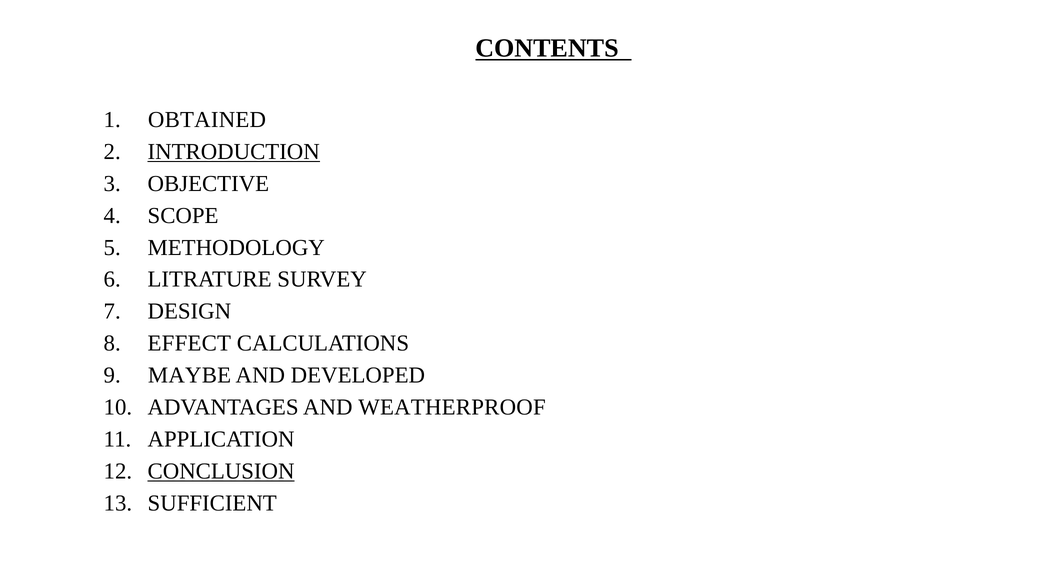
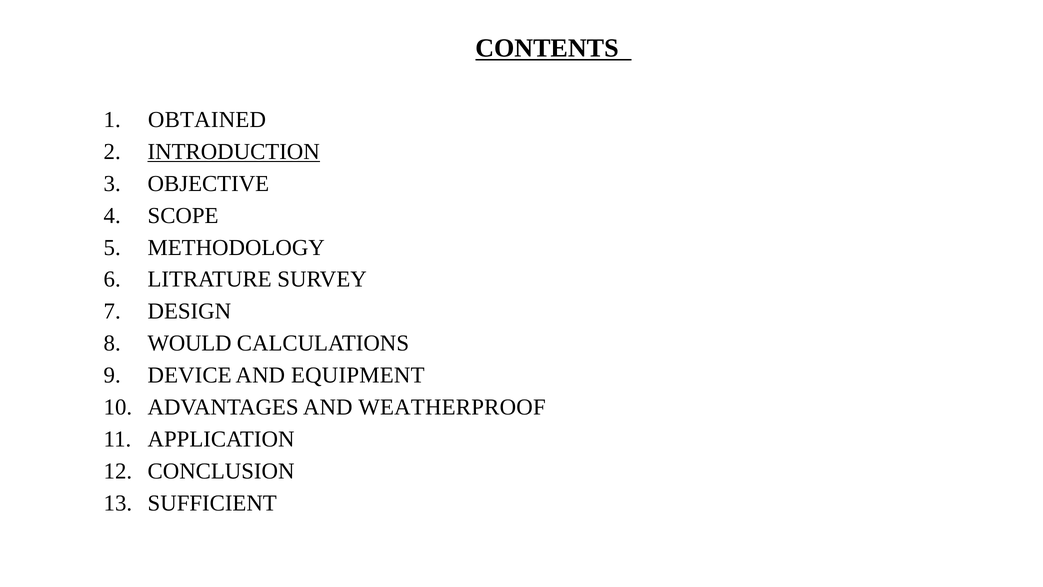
EFFECT: EFFECT -> WOULD
MAYBE: MAYBE -> DEVICE
DEVELOPED: DEVELOPED -> EQUIPMENT
CONCLUSION underline: present -> none
